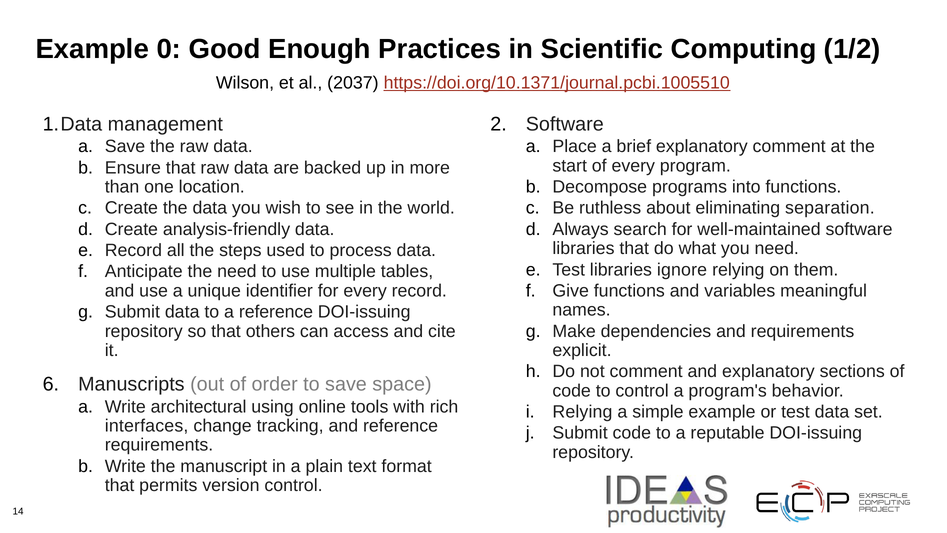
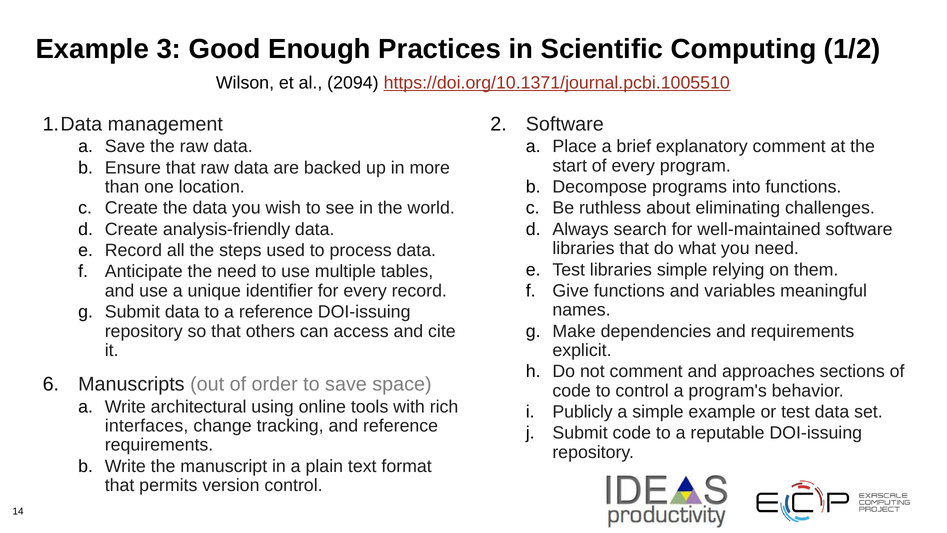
0: 0 -> 3
2037: 2037 -> 2094
separation: separation -> challenges
libraries ignore: ignore -> simple
and explanatory: explanatory -> approaches
Relying at (582, 412): Relying -> Publicly
